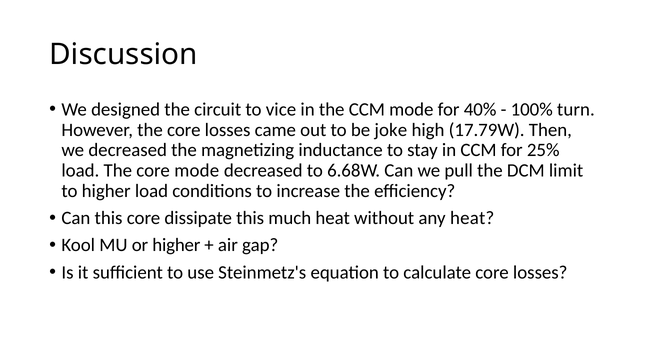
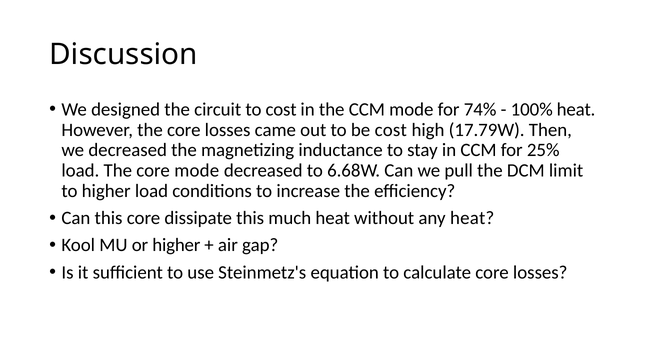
to vice: vice -> cost
40%: 40% -> 74%
100% turn: turn -> heat
be joke: joke -> cost
